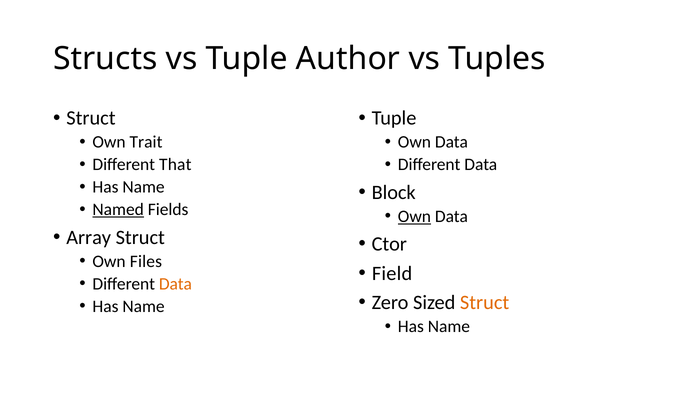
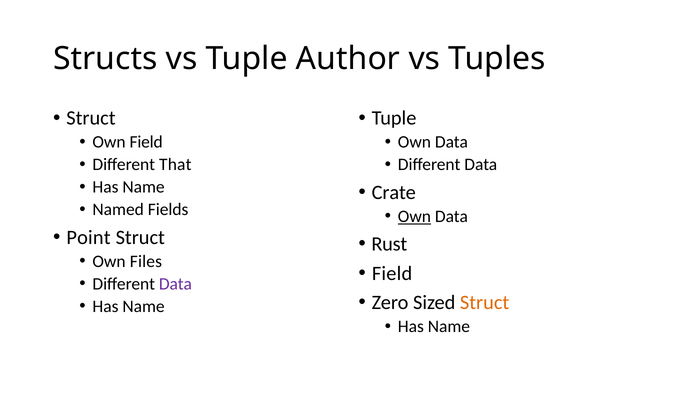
Own Trait: Trait -> Field
Block: Block -> Crate
Named underline: present -> none
Array: Array -> Point
Ctor: Ctor -> Rust
Data at (175, 284) colour: orange -> purple
